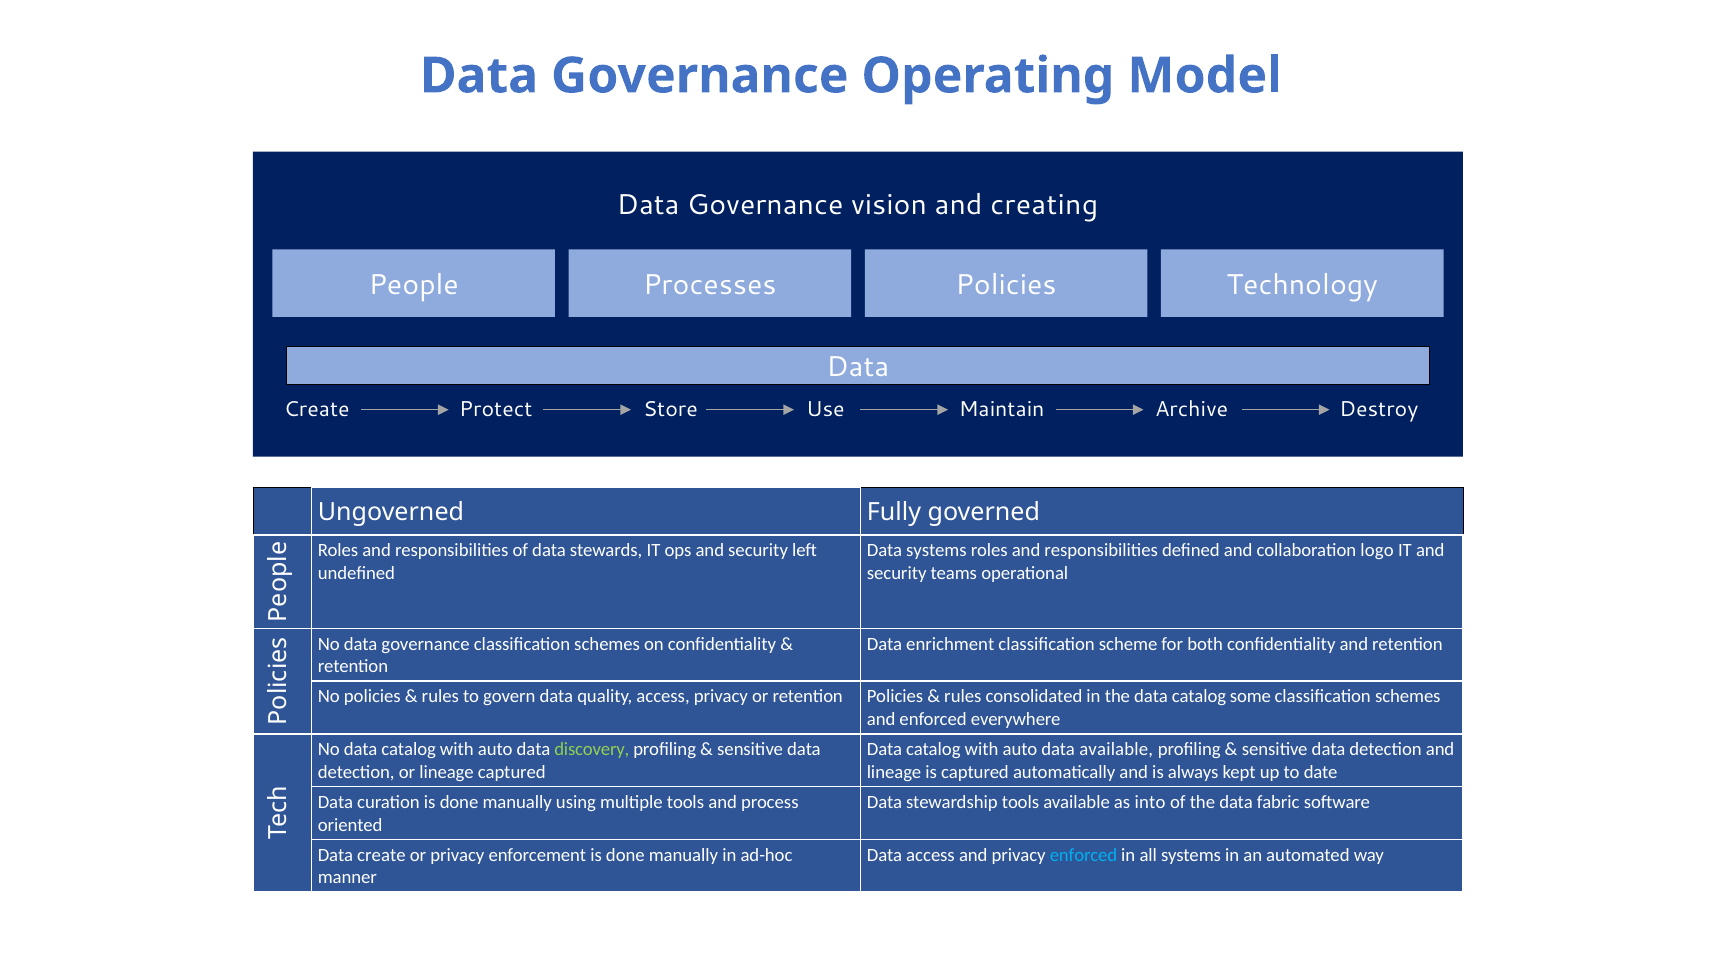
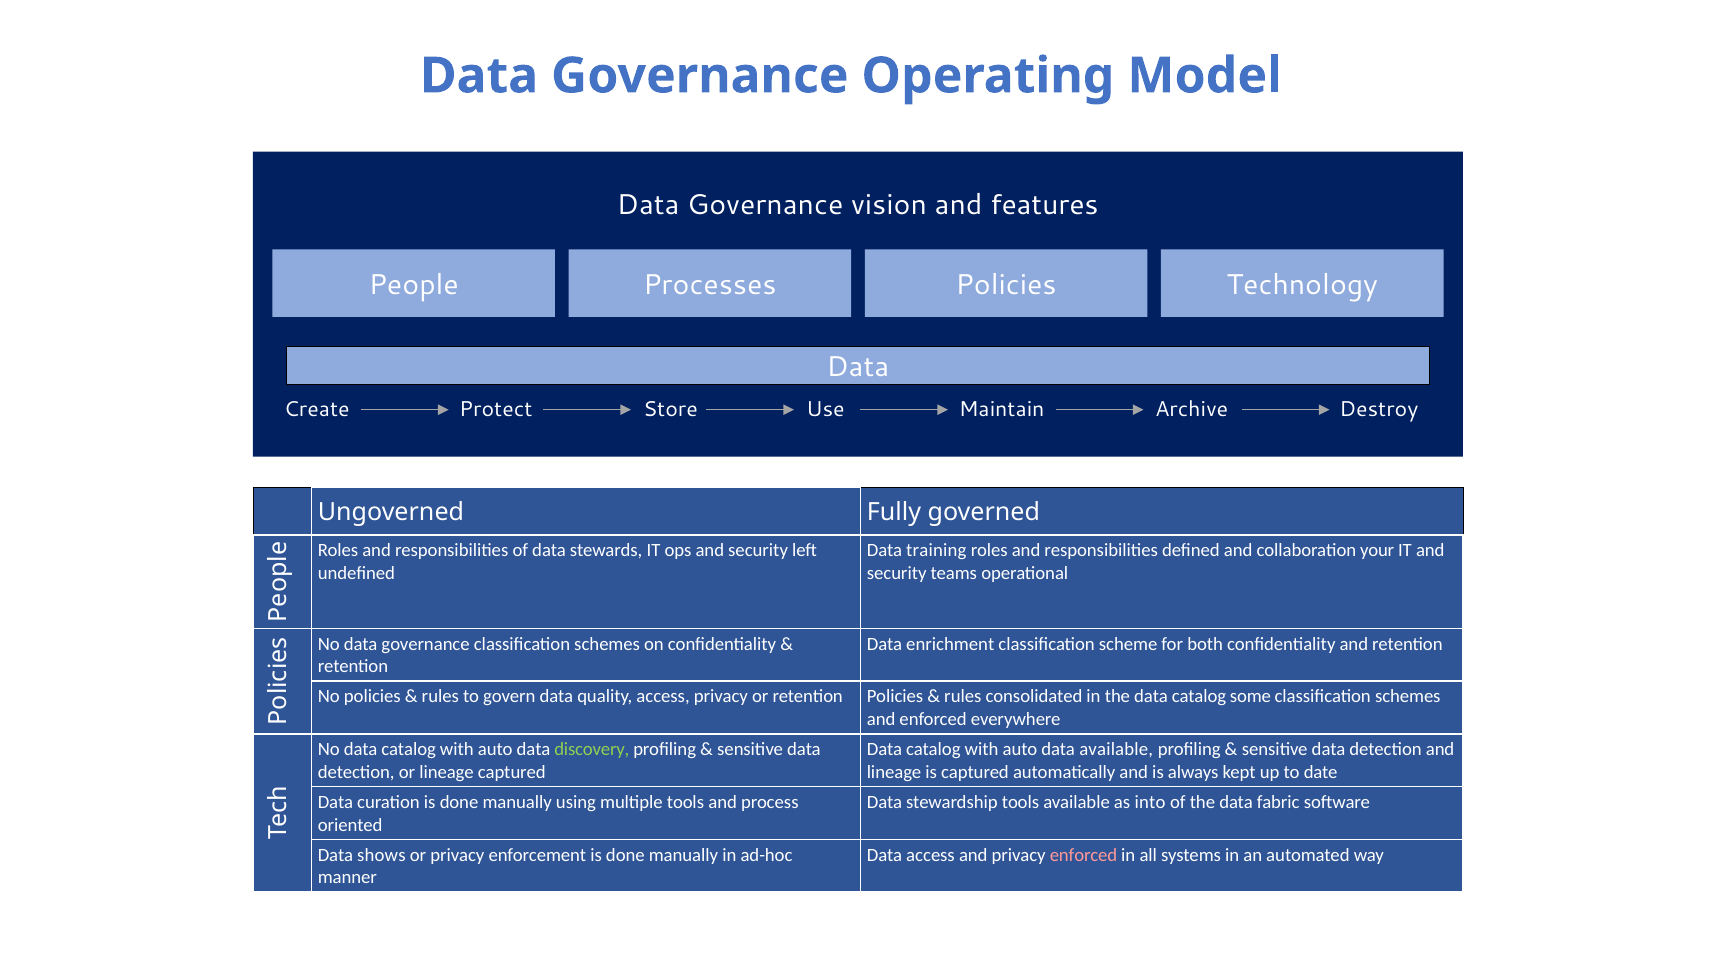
creating: creating -> features
Data systems: systems -> training
logo: logo -> your
create at (381, 855): create -> shows
enforced at (1084, 855) colour: light blue -> pink
